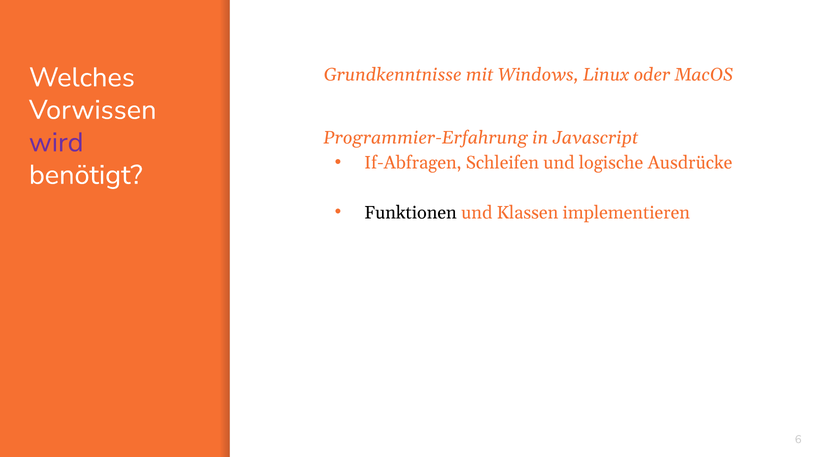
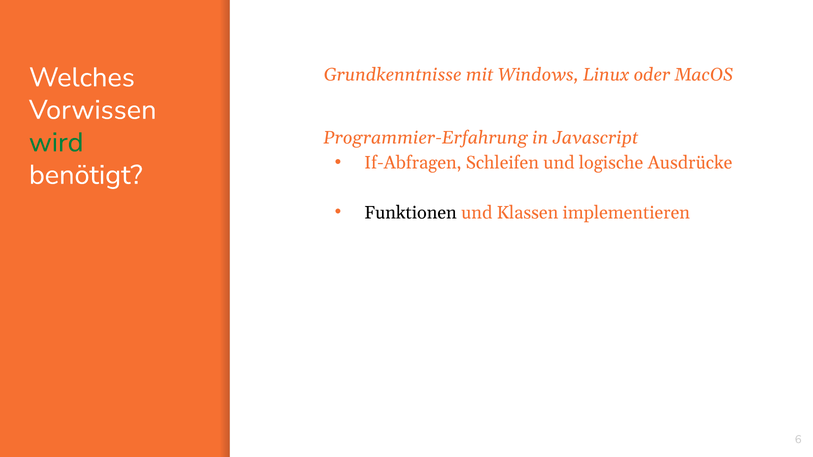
wird colour: purple -> green
